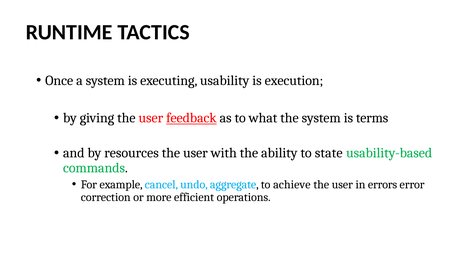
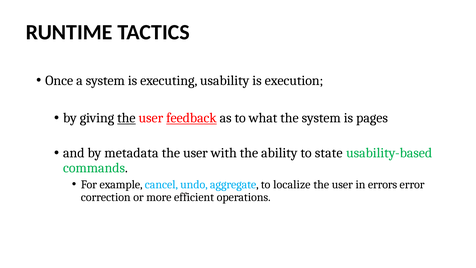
the at (126, 118) underline: none -> present
terms: terms -> pages
resources: resources -> metadata
achieve: achieve -> localize
